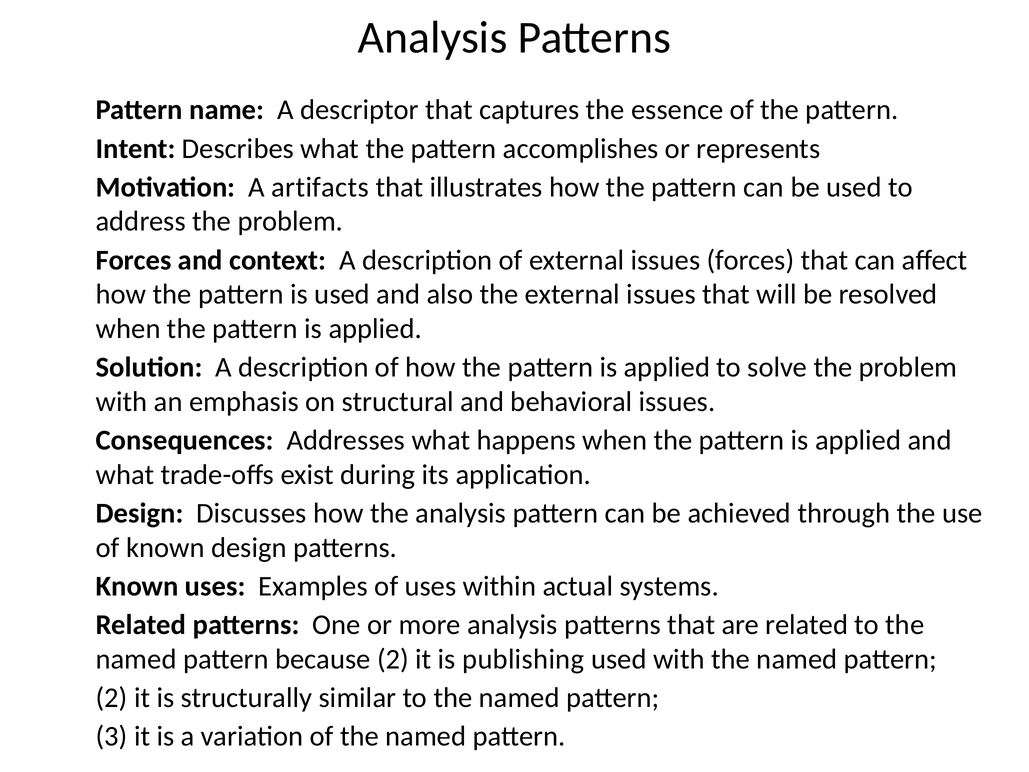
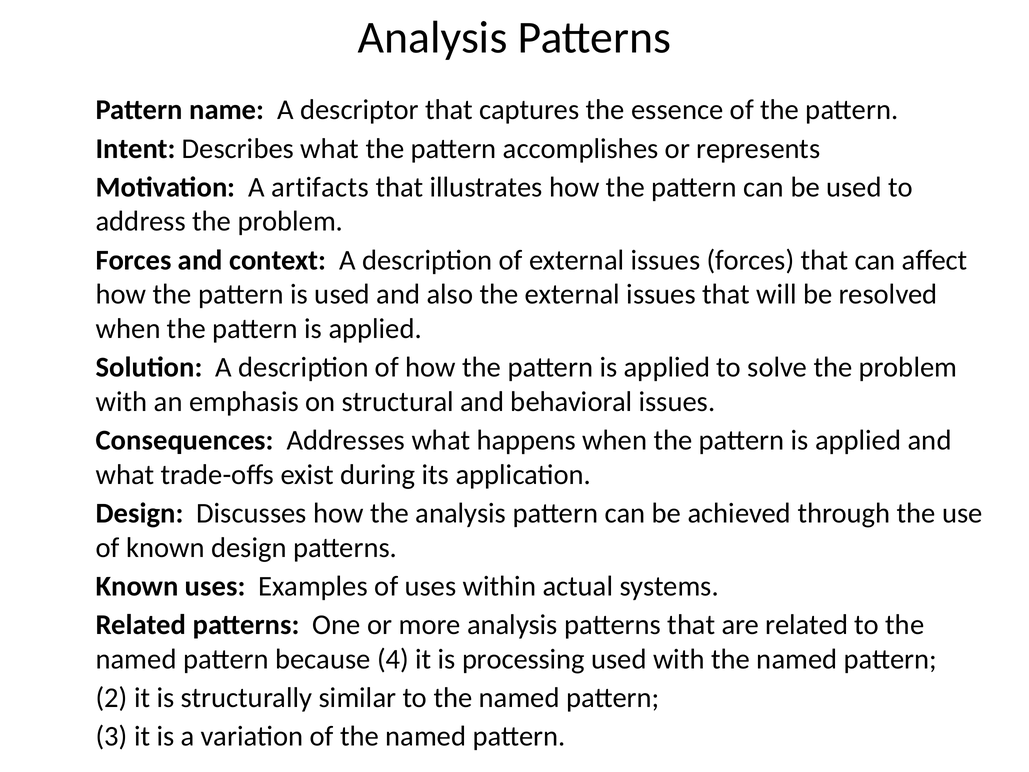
because 2: 2 -> 4
publishing: publishing -> processing
